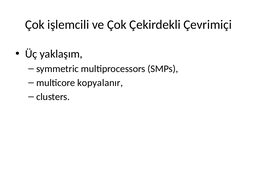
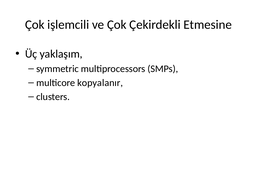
Çevrimiçi: Çevrimiçi -> Etmesine
